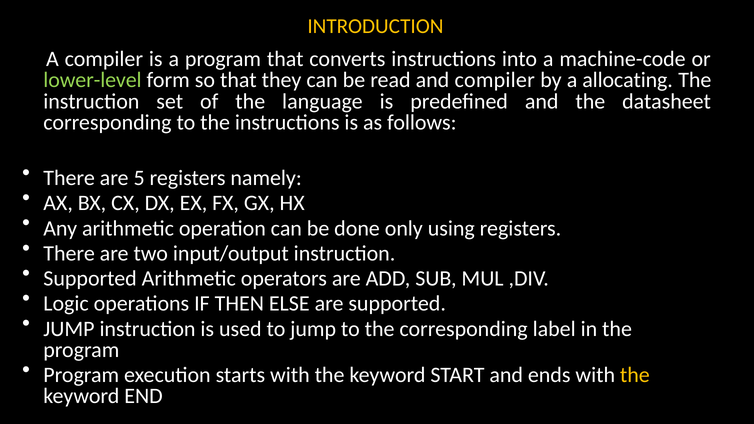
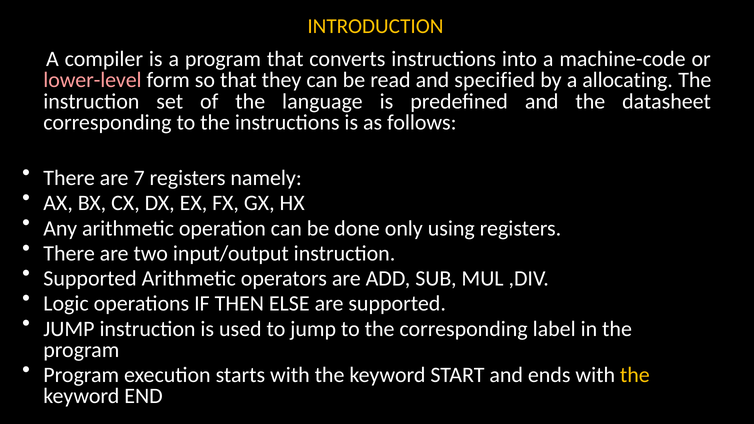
lower-level colour: light green -> pink
and compiler: compiler -> specified
5: 5 -> 7
